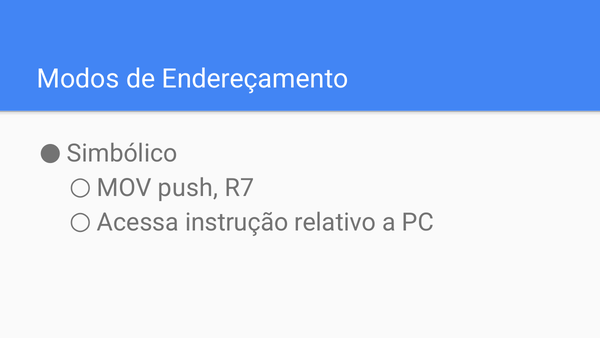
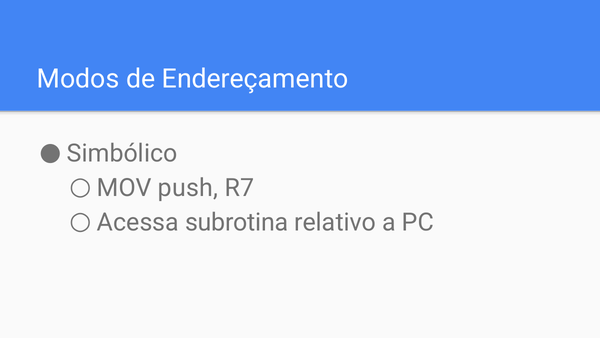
instrução: instrução -> subrotina
